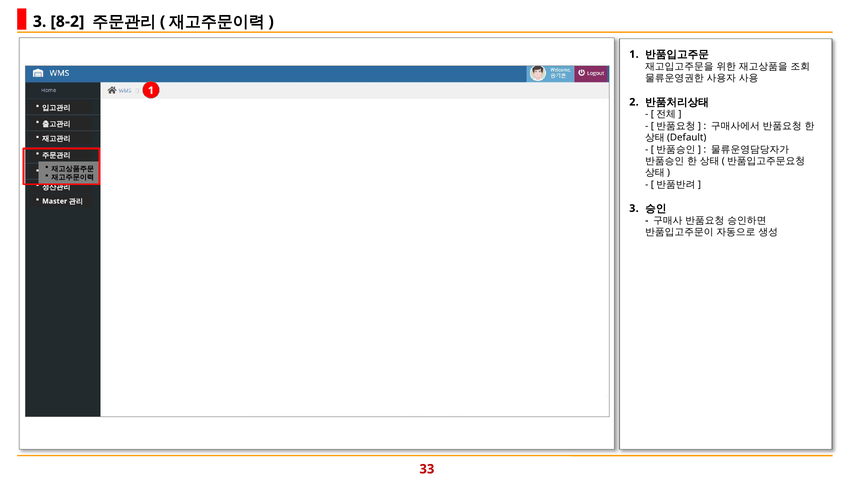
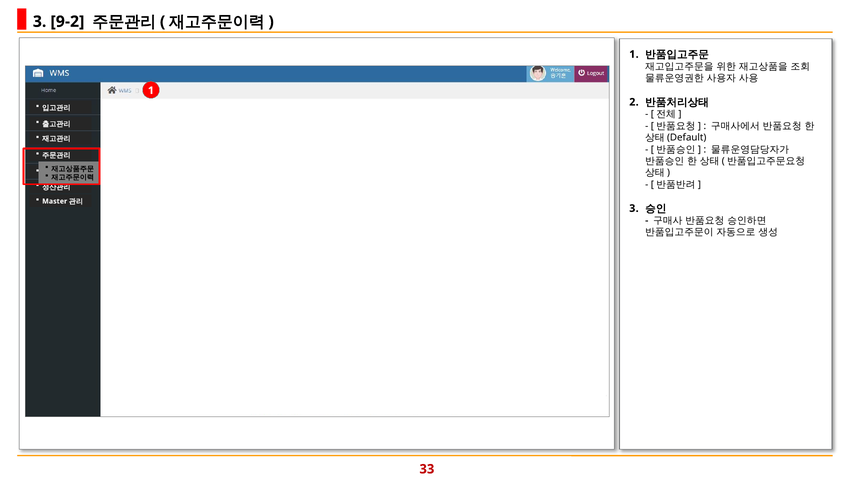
8-2: 8-2 -> 9-2
